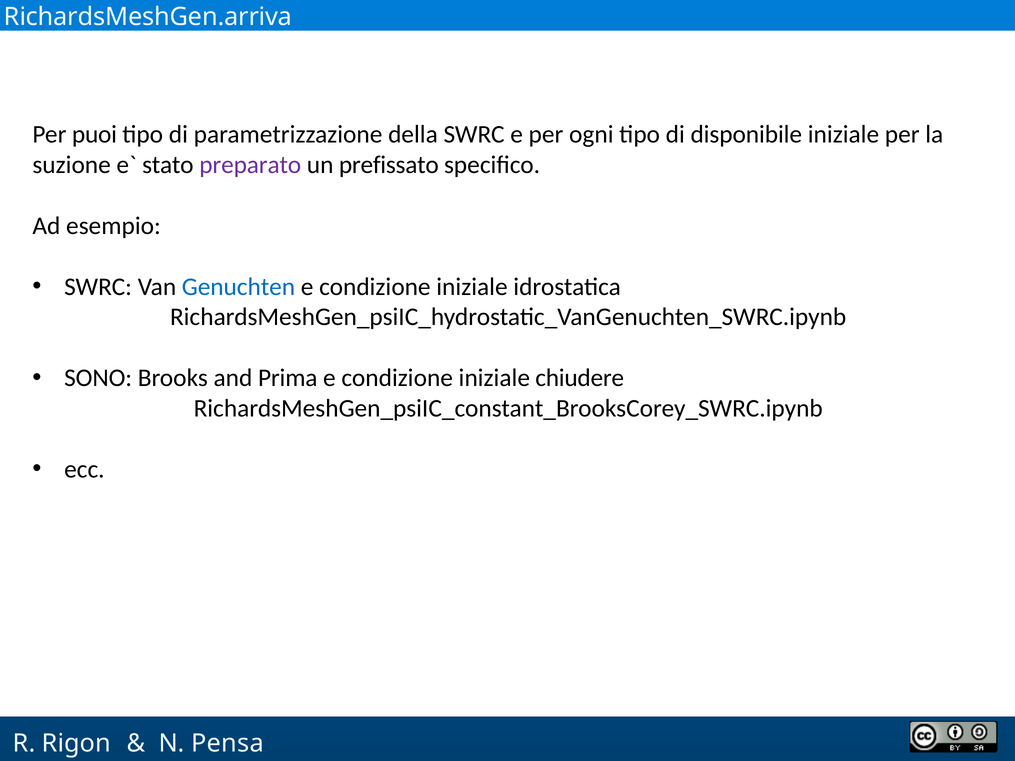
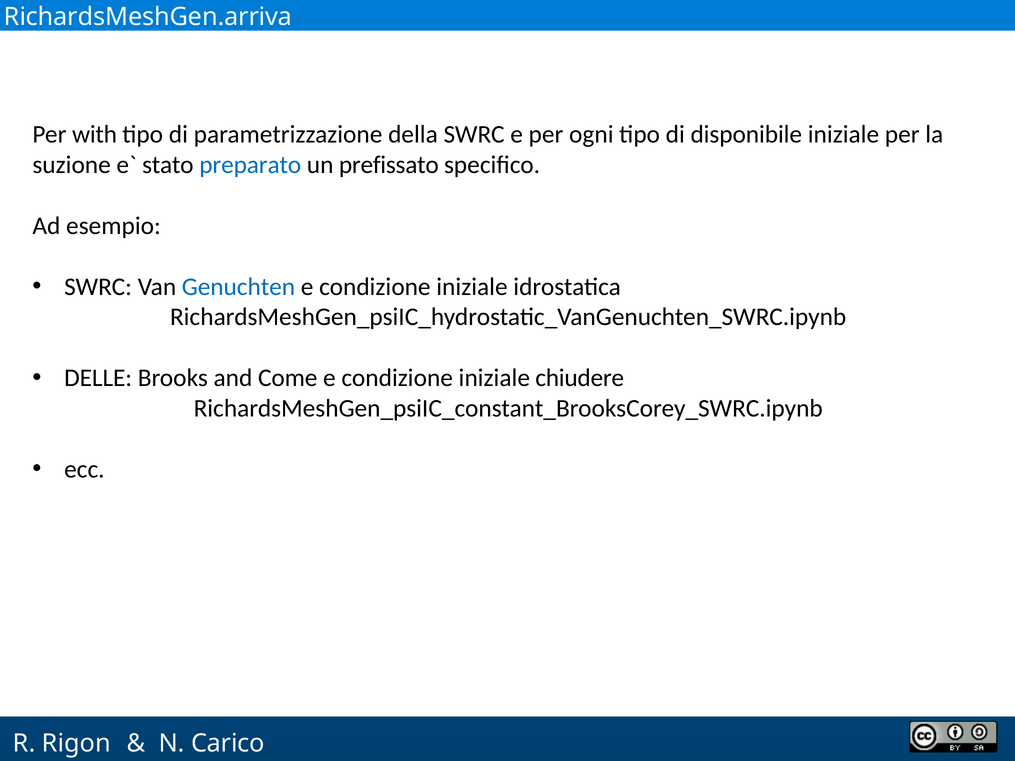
puoi: puoi -> with
preparato colour: purple -> blue
SONO: SONO -> DELLE
Prima: Prima -> Come
Pensa: Pensa -> Carico
